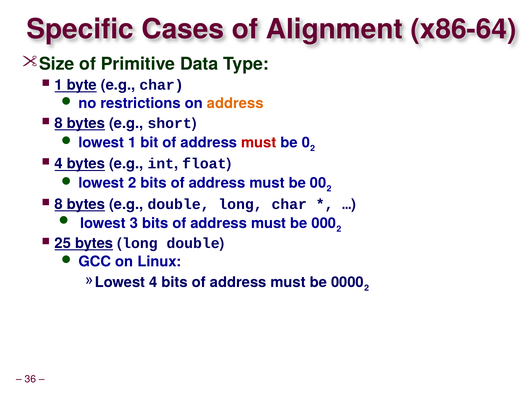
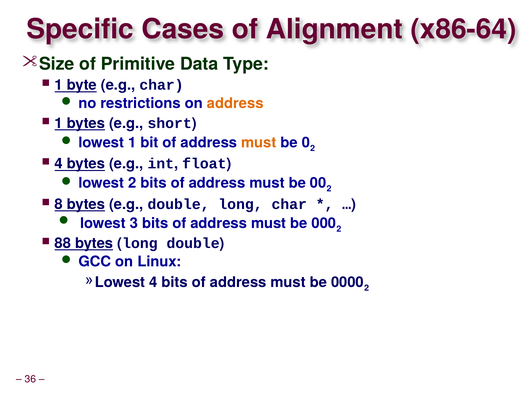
8 at (59, 123): 8 -> 1
must at (259, 143) colour: red -> orange
25: 25 -> 88
